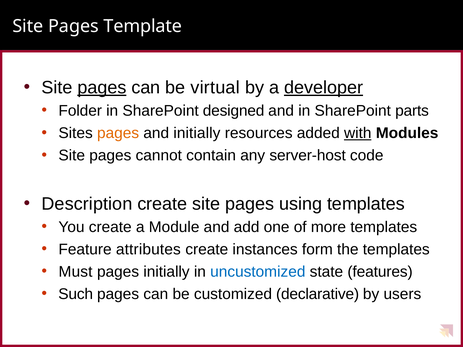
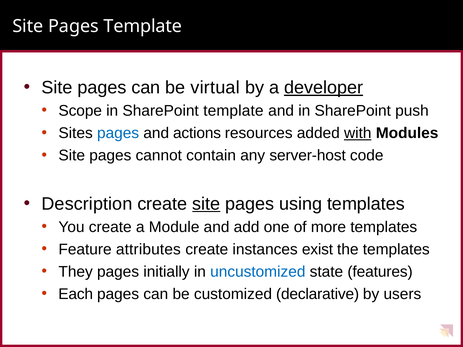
pages at (102, 88) underline: present -> none
Folder: Folder -> Scope
SharePoint designed: designed -> template
parts: parts -> push
pages at (118, 133) colour: orange -> blue
and initially: initially -> actions
site at (206, 204) underline: none -> present
form: form -> exist
Must: Must -> They
Such: Such -> Each
